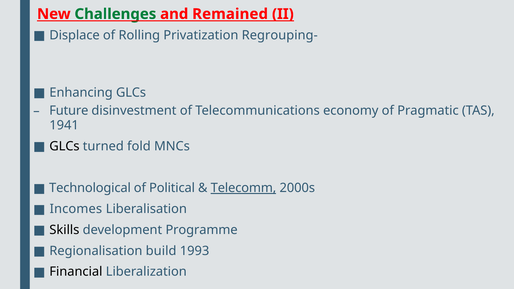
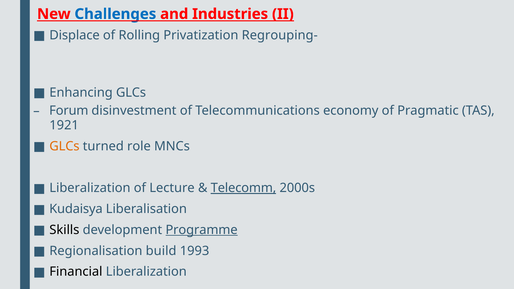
Challenges colour: green -> blue
Remained: Remained -> Industries
Future: Future -> Forum
1941: 1941 -> 1921
GLCs at (64, 146) colour: black -> orange
fold: fold -> role
Technological at (90, 188): Technological -> Liberalization
Political: Political -> Lecture
Incomes: Incomes -> Kudaisya
Programme underline: none -> present
